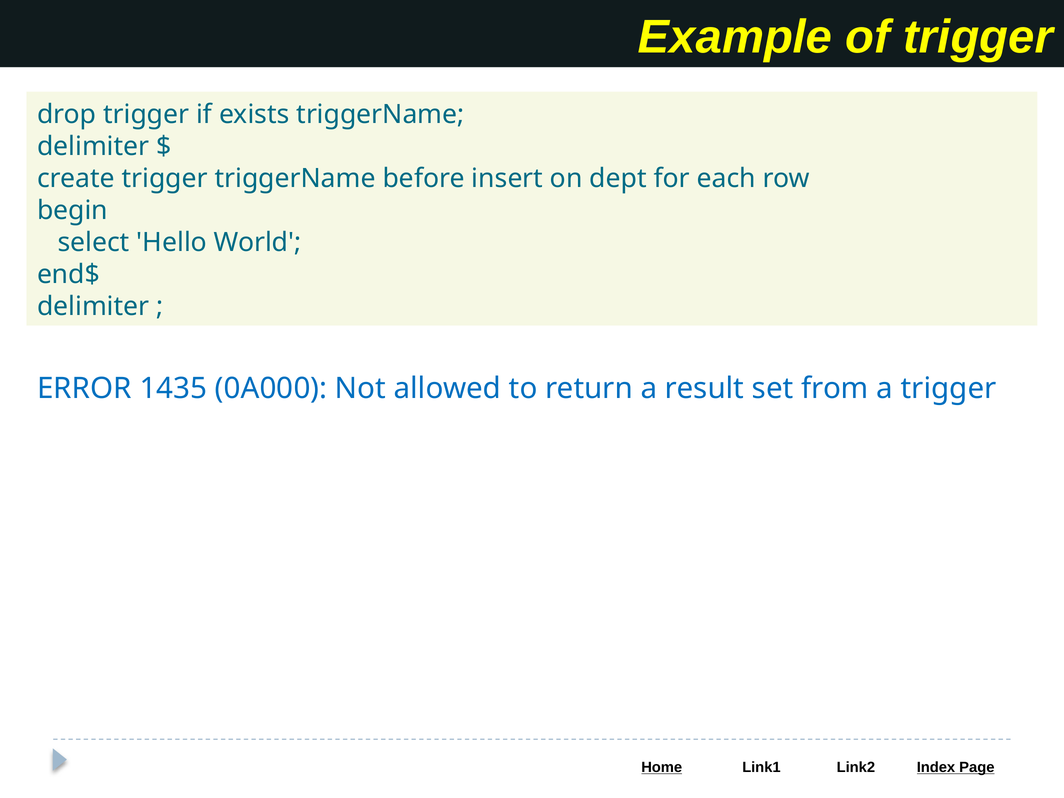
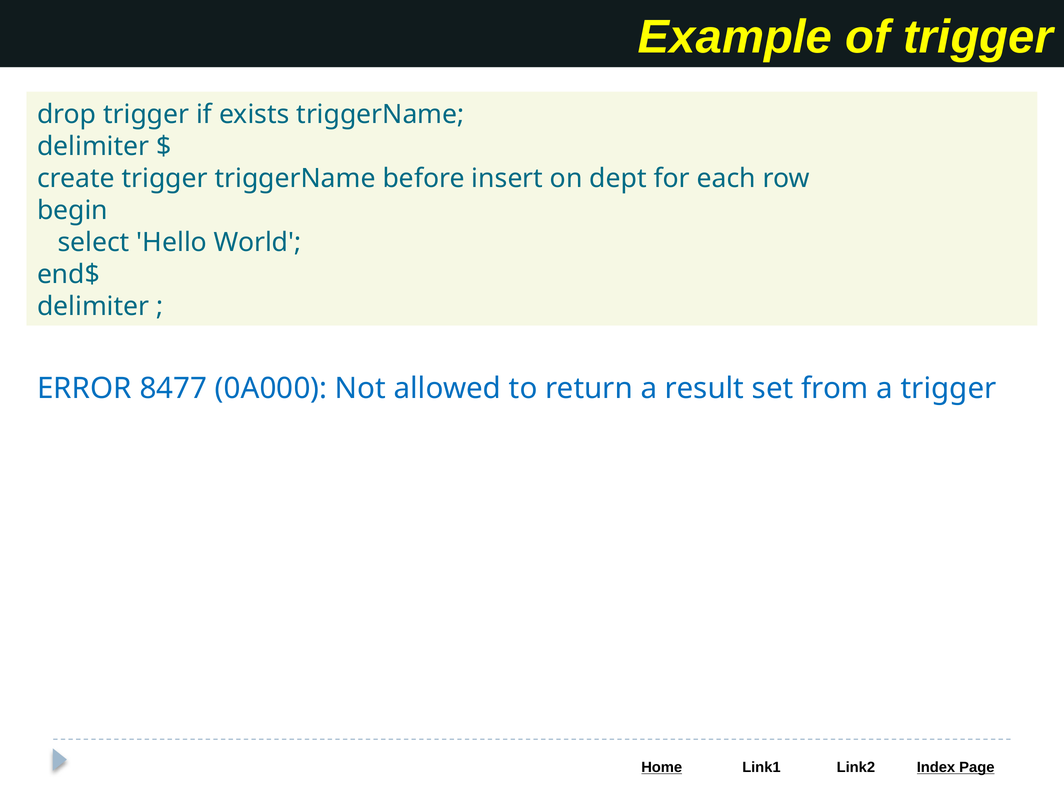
1435: 1435 -> 8477
